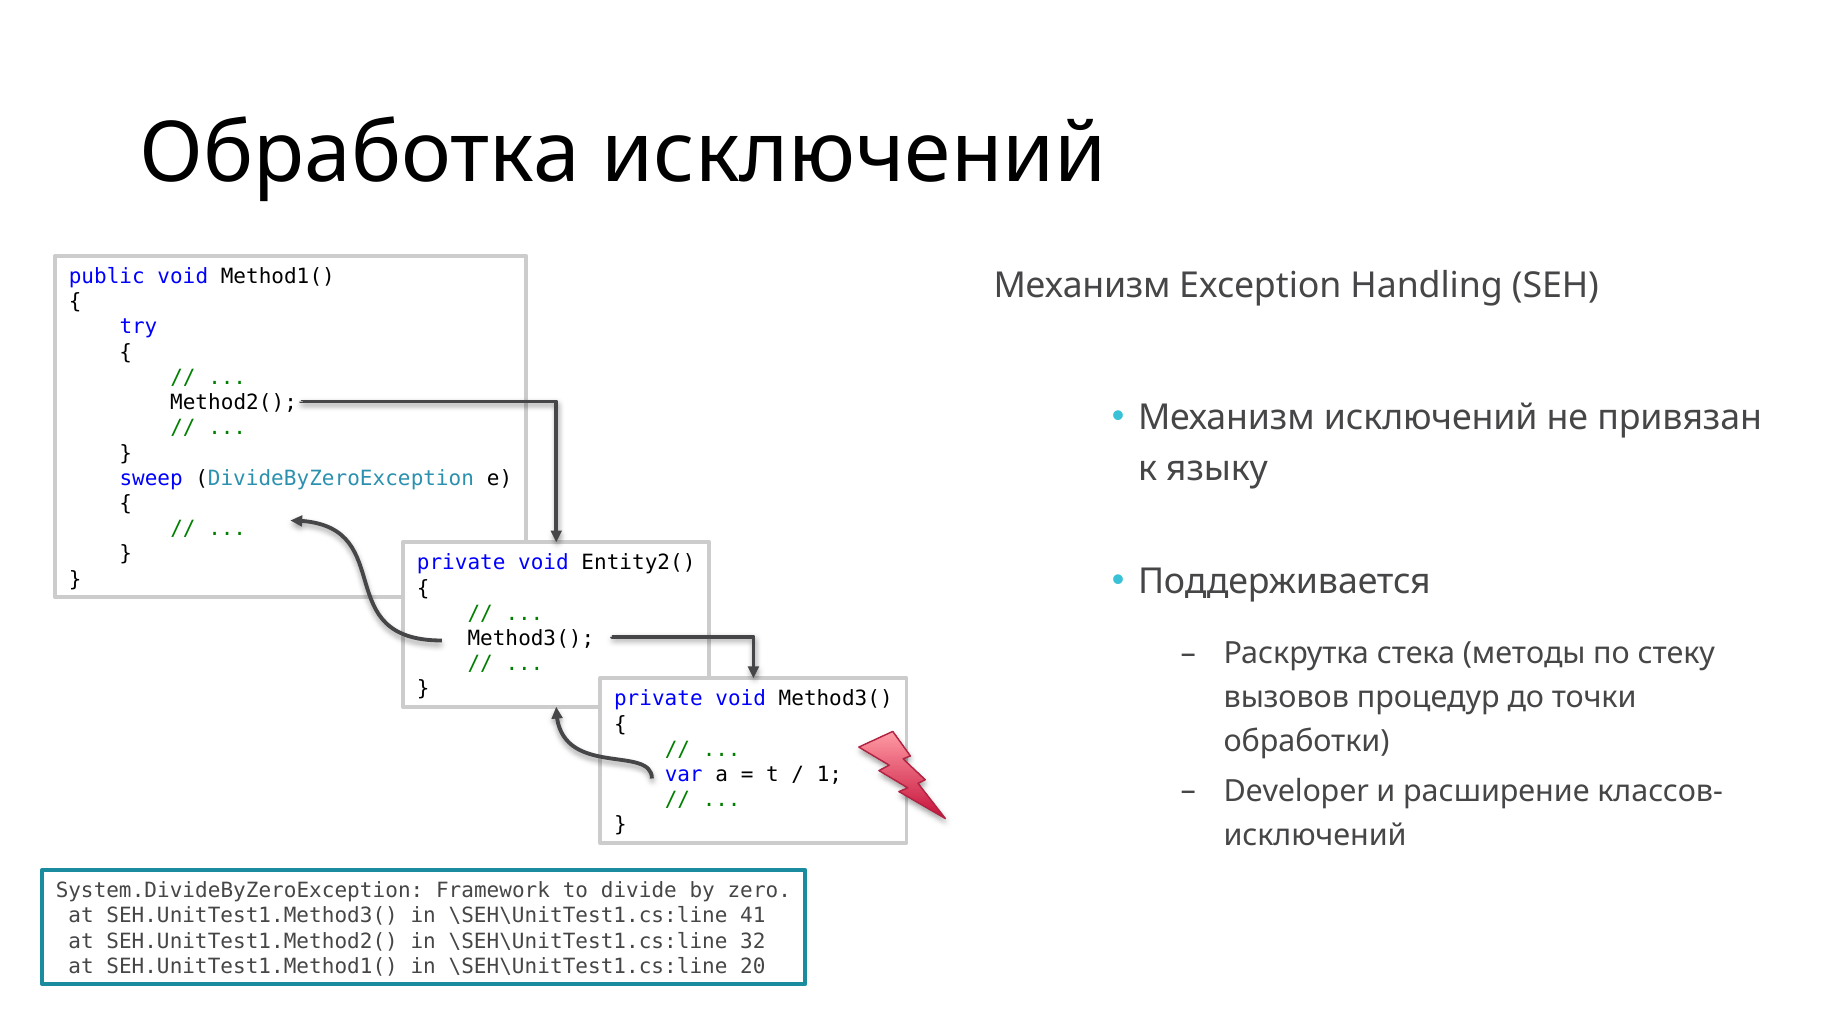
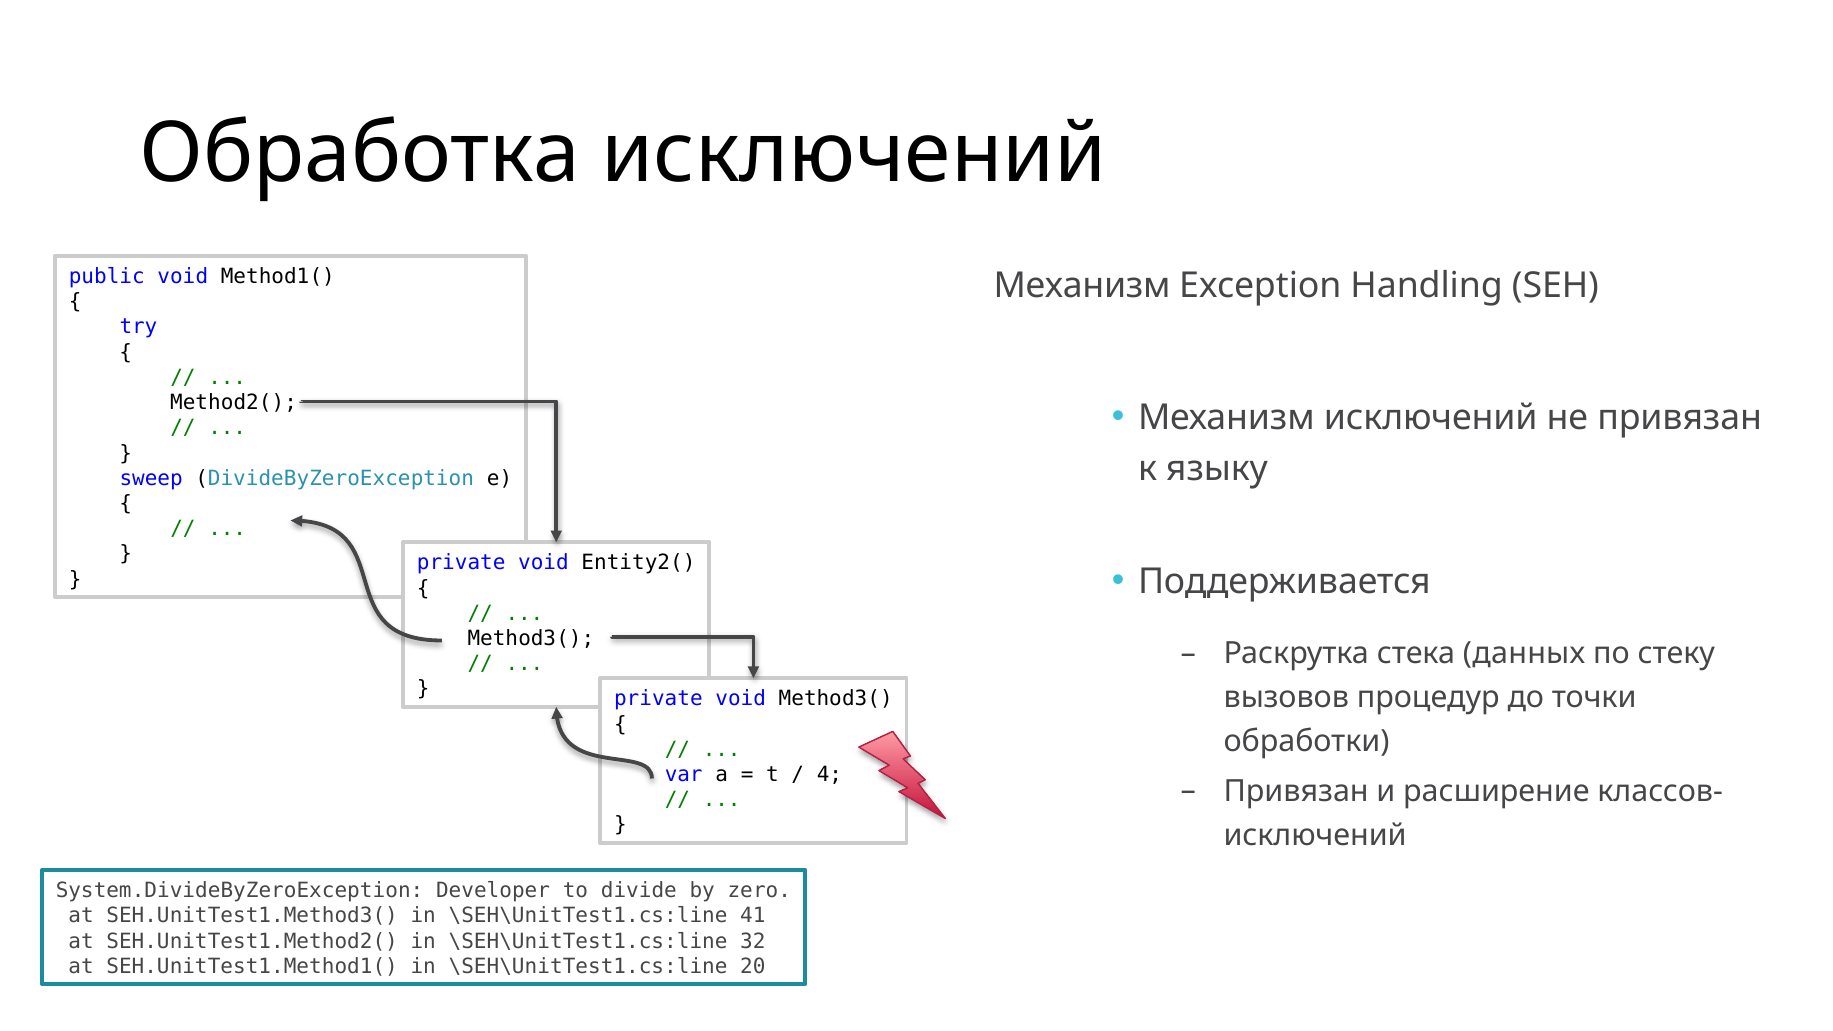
методы: методы -> данных
1: 1 -> 4
Developer at (1296, 791): Developer -> Привязан
Framework: Framework -> Developer
